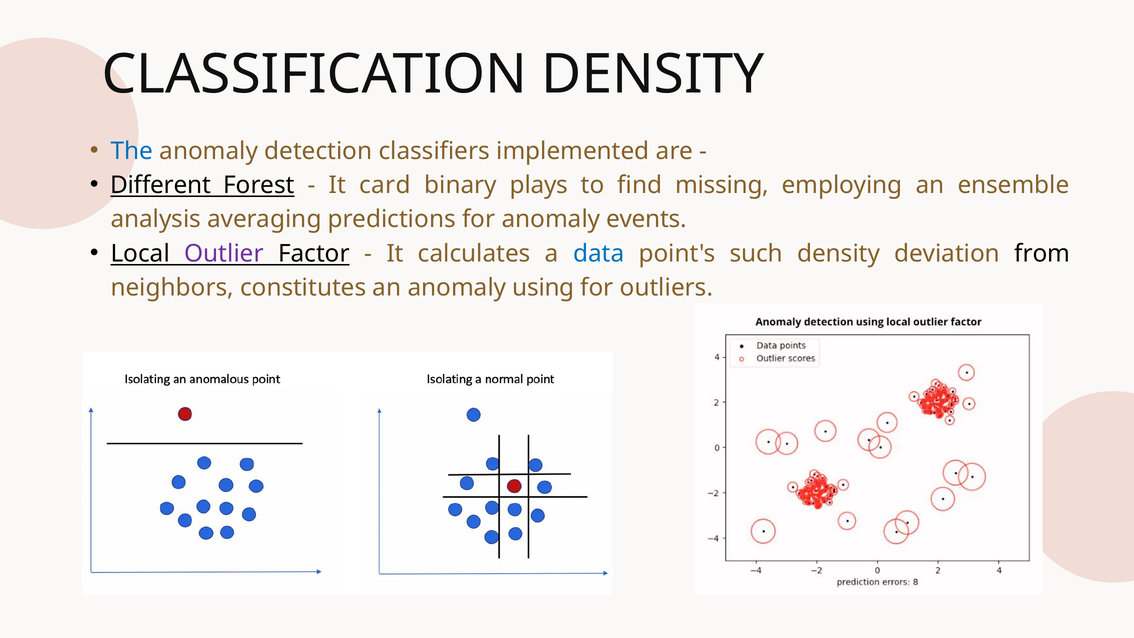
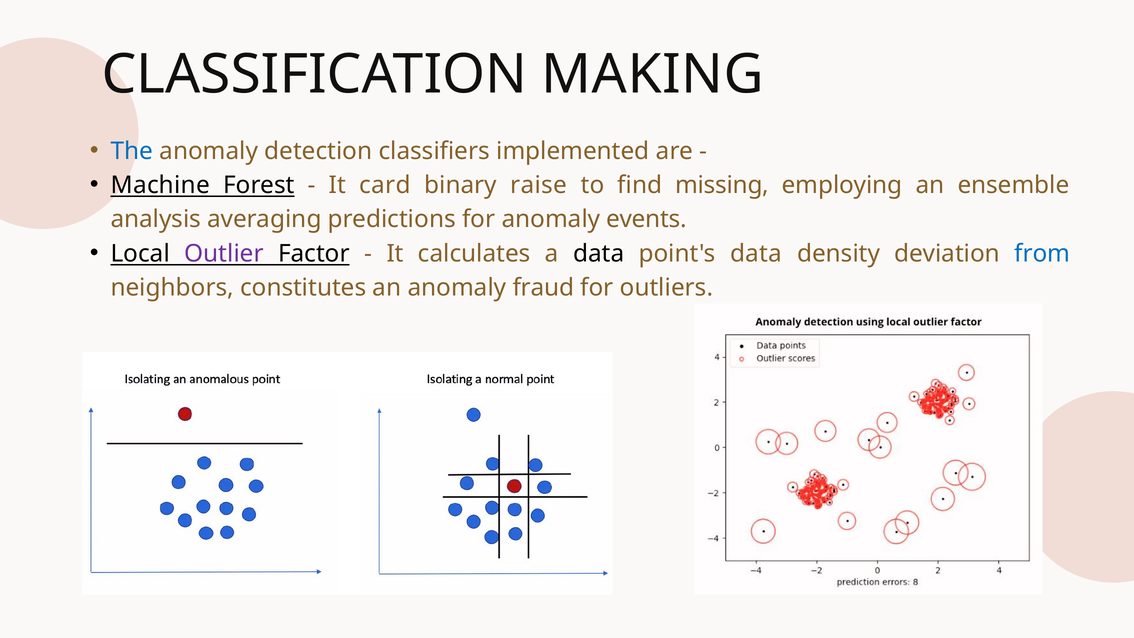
CLASSIFICATION DENSITY: DENSITY -> MAKING
Different: Different -> Machine
plays: plays -> raise
data at (599, 253) colour: blue -> black
point's such: such -> data
from colour: black -> blue
using: using -> fraud
